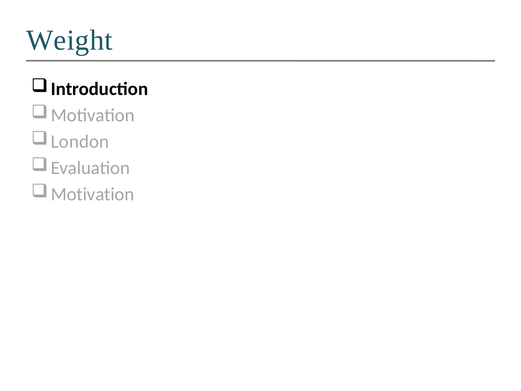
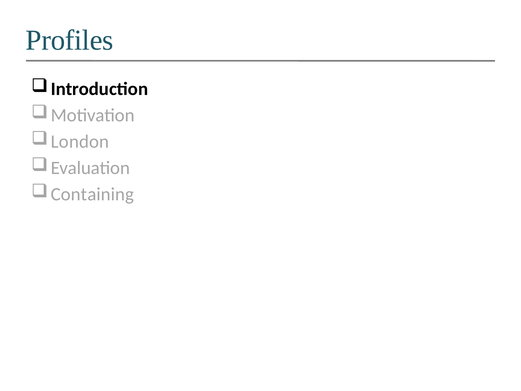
Weight: Weight -> Profiles
Motivation at (93, 194): Motivation -> Containing
